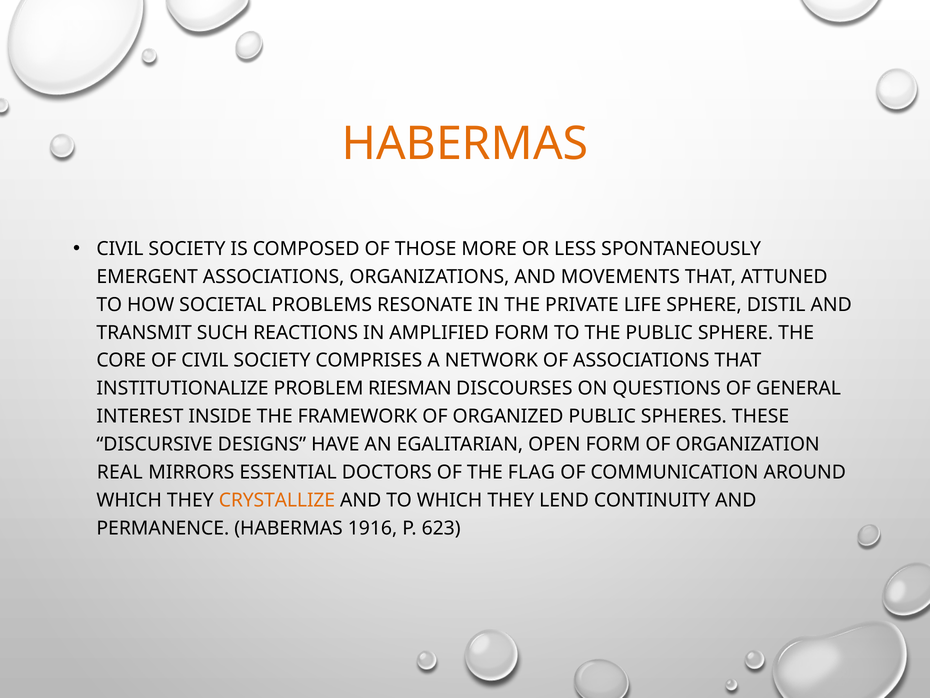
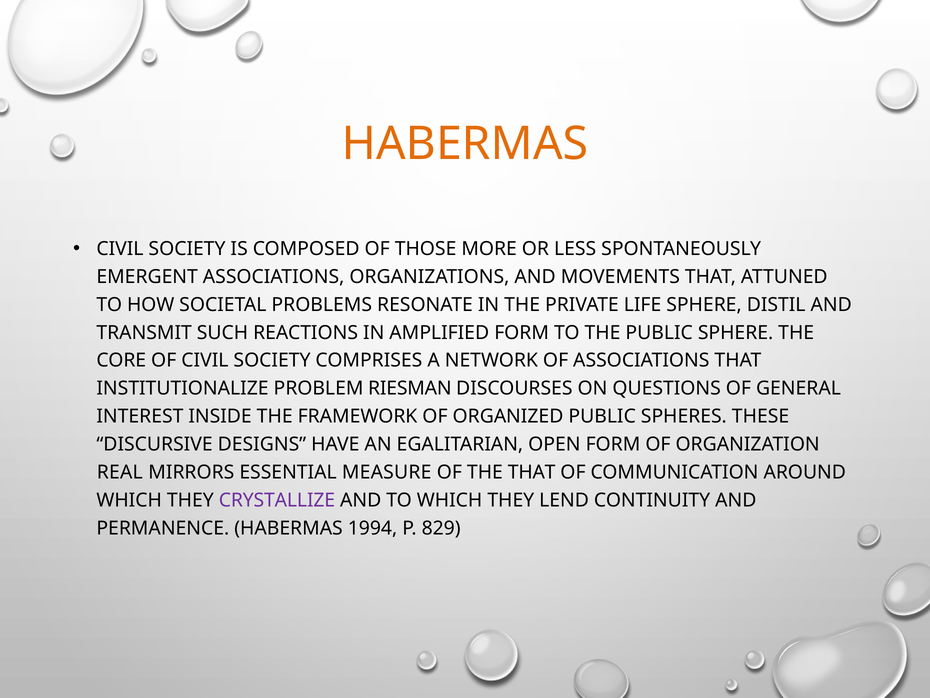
DOCTORS: DOCTORS -> MEASURE
THE FLAG: FLAG -> THAT
CRYSTALLIZE colour: orange -> purple
1916: 1916 -> 1994
623: 623 -> 829
